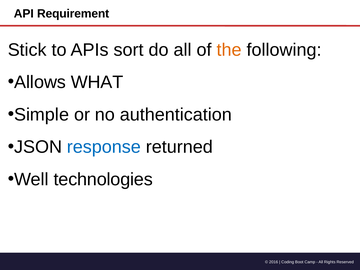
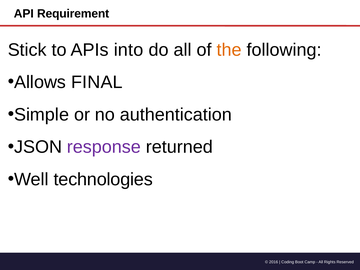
sort: sort -> into
WHAT: WHAT -> FINAL
response colour: blue -> purple
